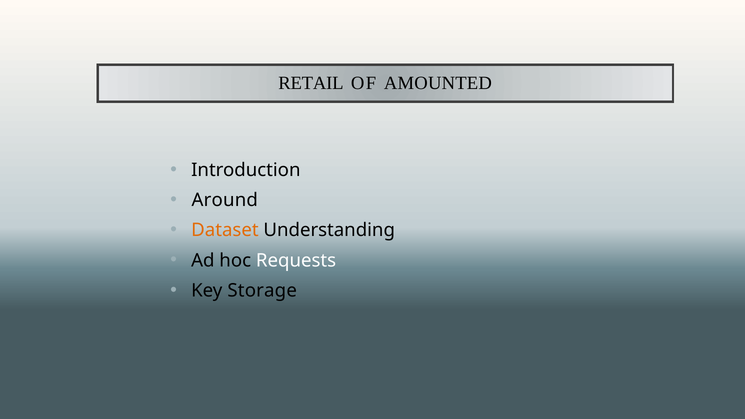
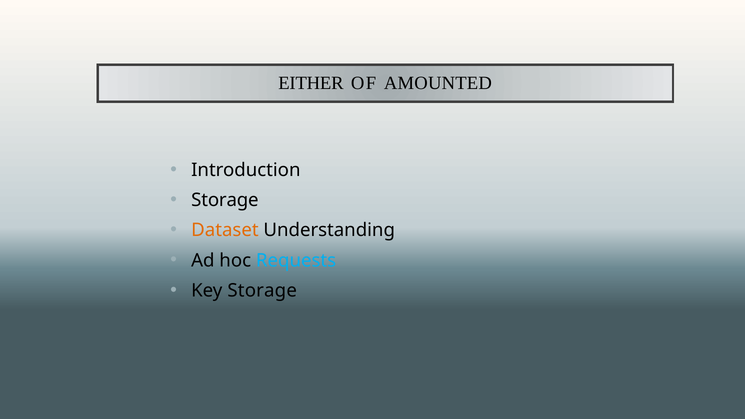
RETAIL: RETAIL -> EITHER
Around at (225, 200): Around -> Storage
Requests colour: white -> light blue
